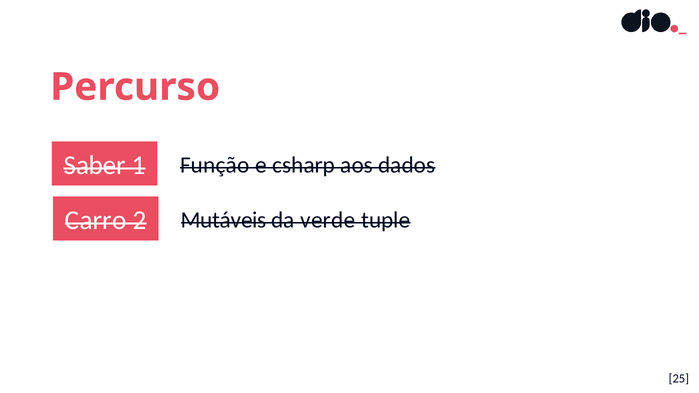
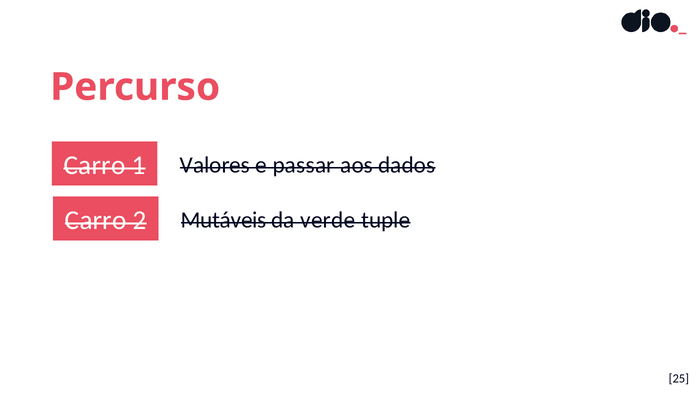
Saber at (95, 165): Saber -> Carro
Função: Função -> Valores
csharp: csharp -> passar
